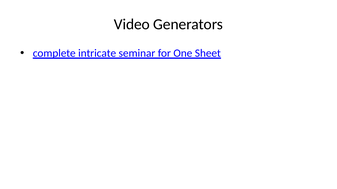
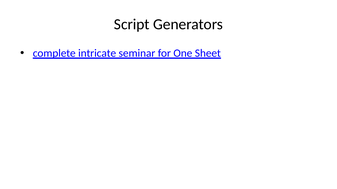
Video: Video -> Script
